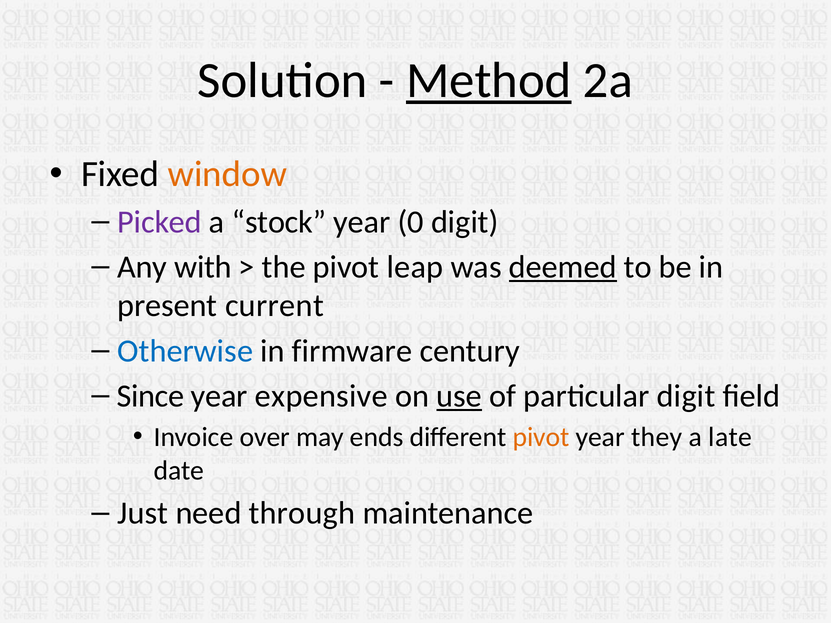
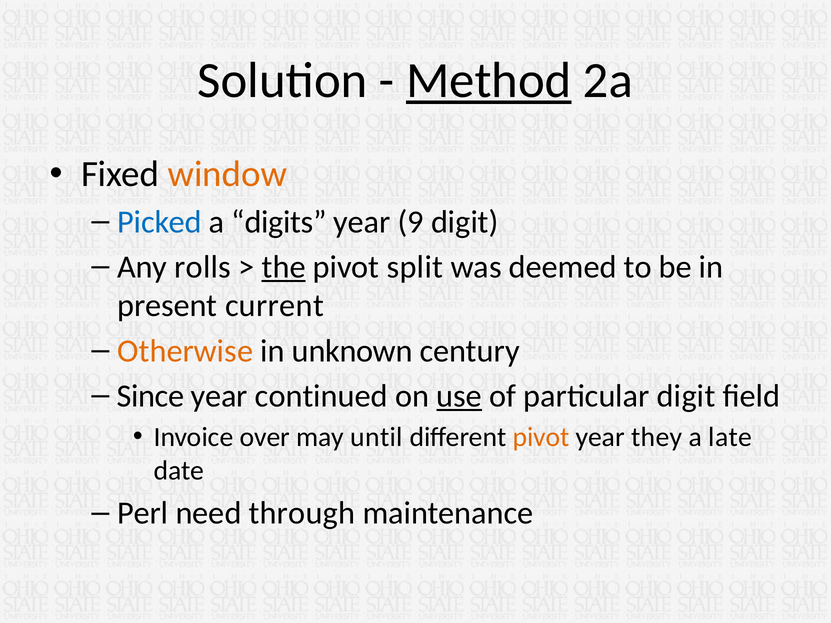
Picked colour: purple -> blue
stock: stock -> digits
0: 0 -> 9
with: with -> rolls
the underline: none -> present
leap: leap -> split
deemed underline: present -> none
Otherwise colour: blue -> orange
firmware: firmware -> unknown
expensive: expensive -> continued
ends: ends -> until
Just: Just -> Perl
